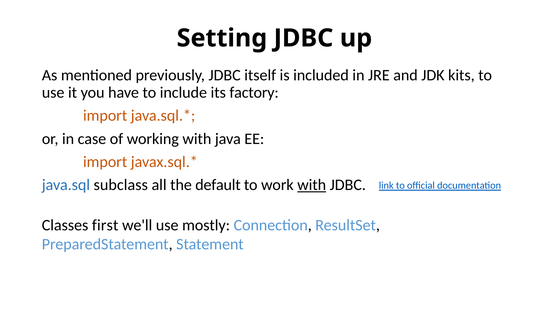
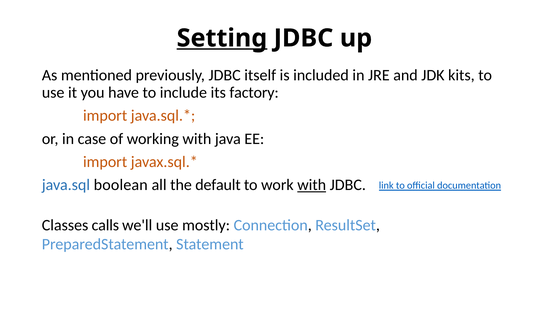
Setting underline: none -> present
subclass: subclass -> boolean
first: first -> calls
